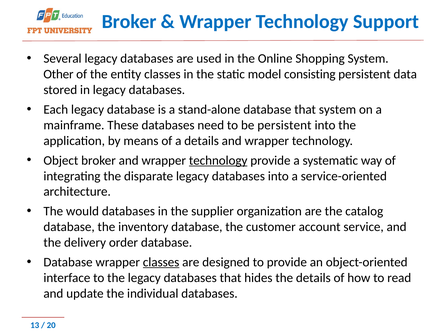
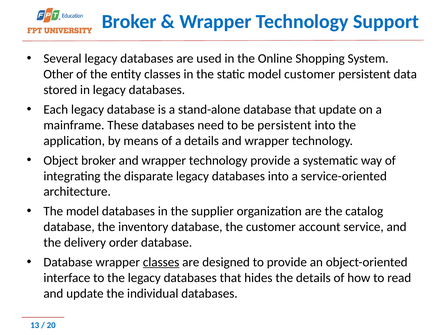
model consisting: consisting -> customer
that system: system -> update
technology at (218, 160) underline: present -> none
The would: would -> model
